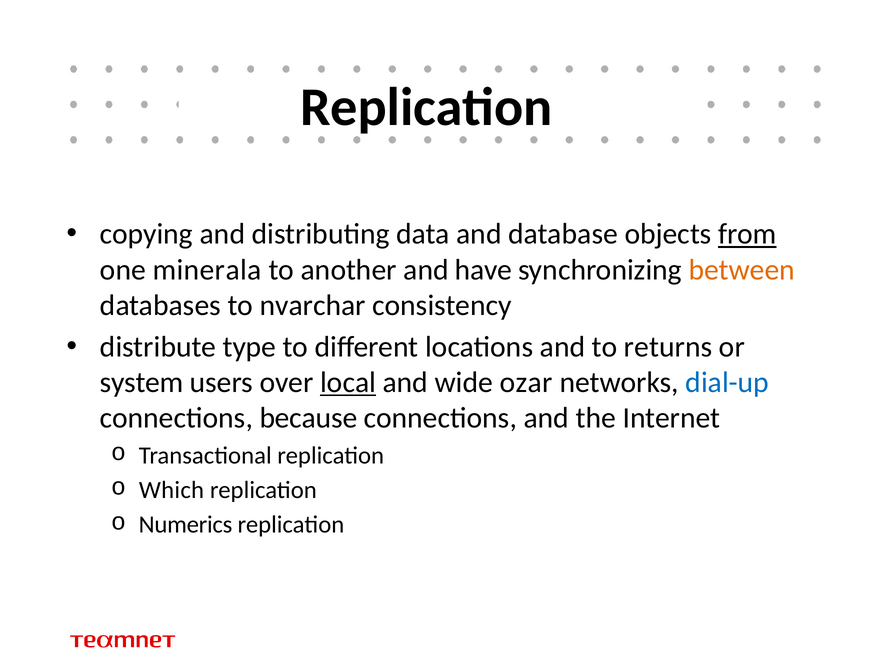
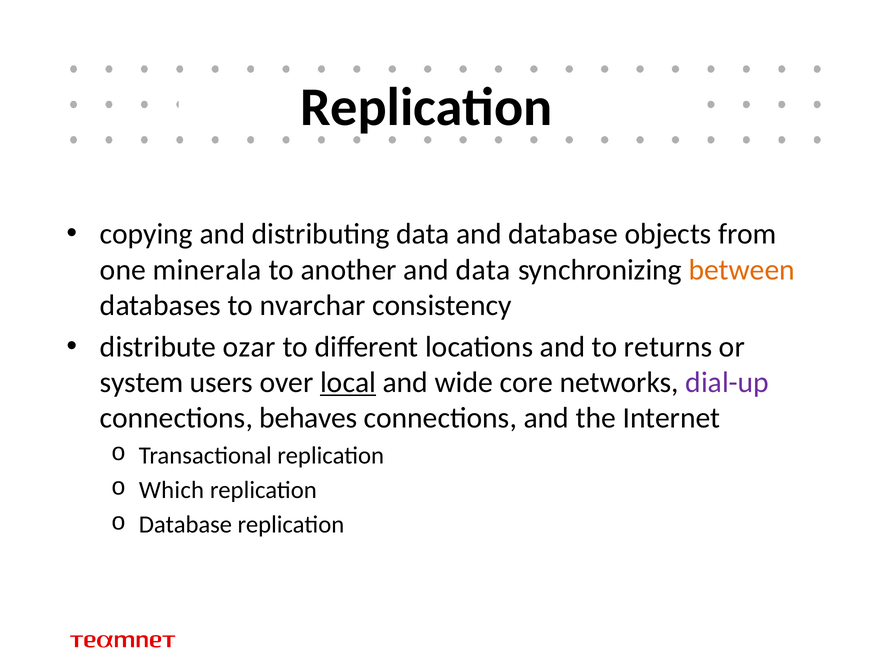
from underline: present -> none
and have: have -> data
type: type -> ozar
ozar: ozar -> core
dial-up colour: blue -> purple
because: because -> behaves
Numerics at (186, 524): Numerics -> Database
